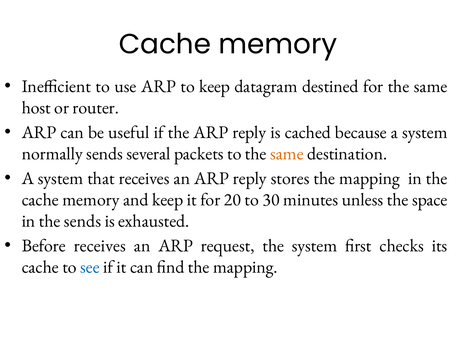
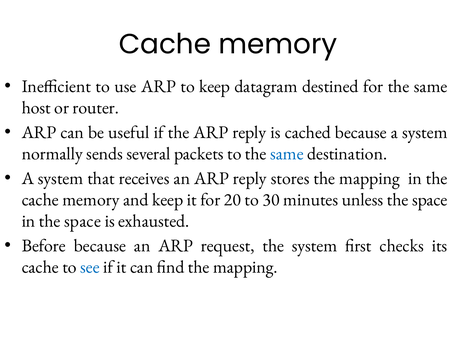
same at (287, 154) colour: orange -> blue
in the sends: sends -> space
Before receives: receives -> because
